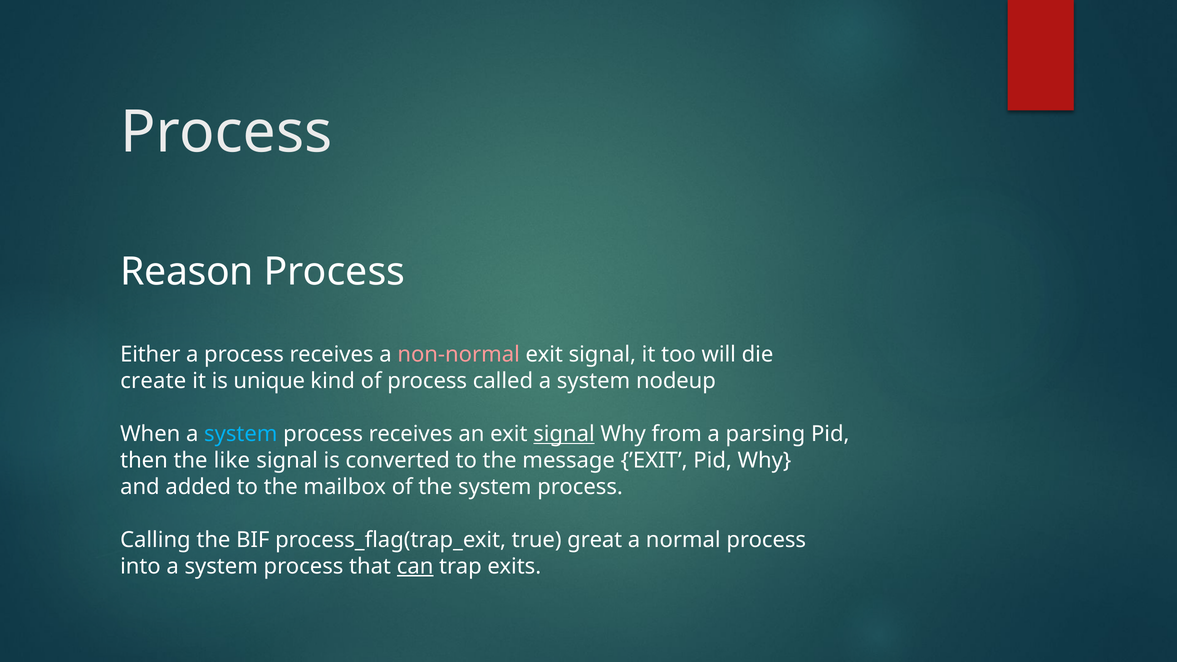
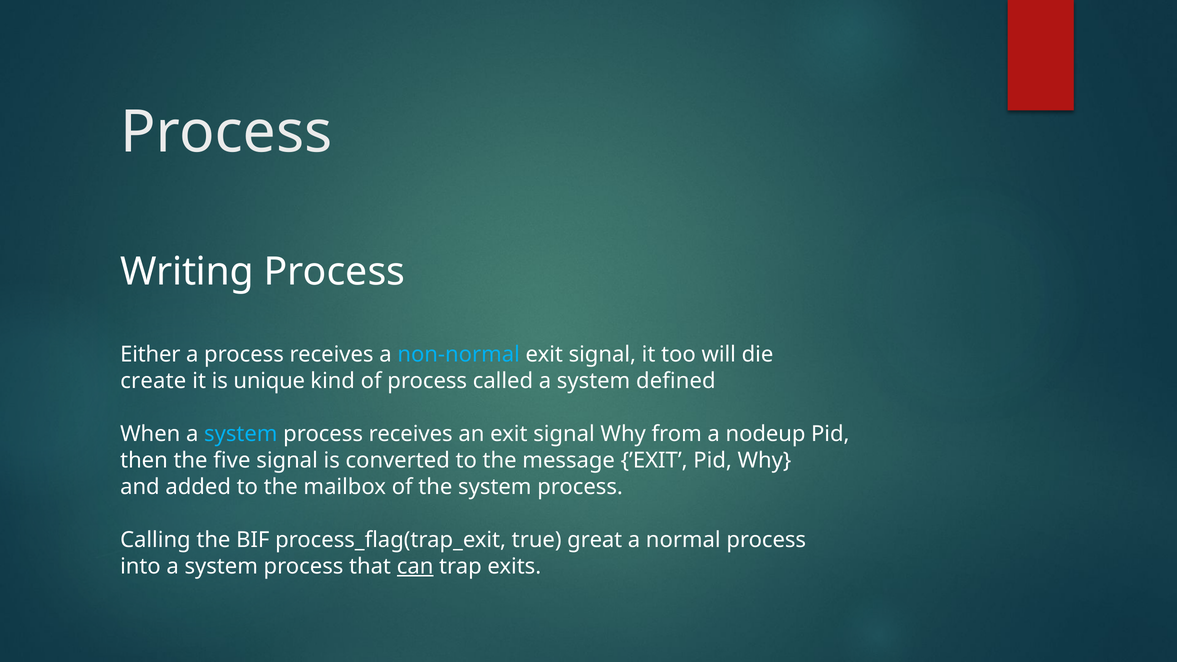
Reason: Reason -> Writing
non-normal colour: pink -> light blue
nodeup: nodeup -> defined
signal at (564, 434) underline: present -> none
parsing: parsing -> nodeup
like: like -> five
